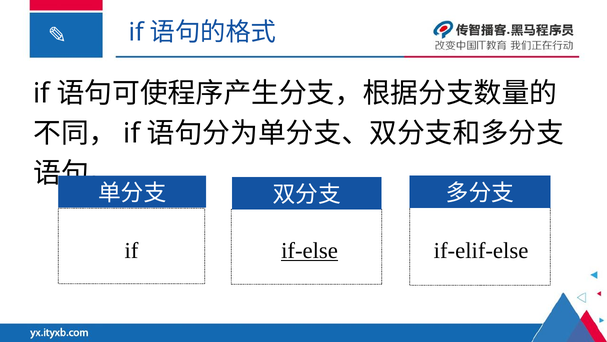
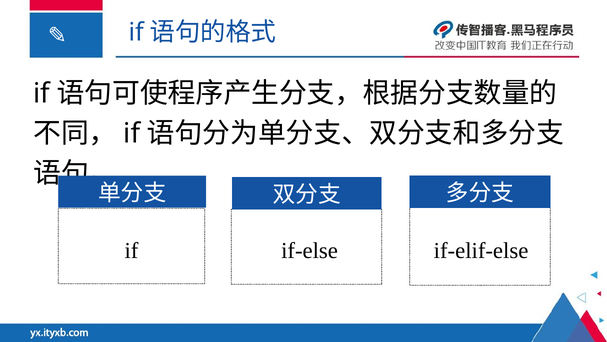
if-else underline: present -> none
